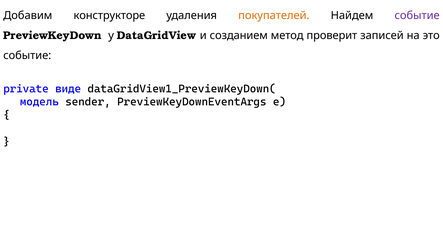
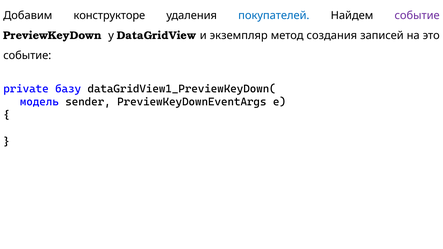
покупателей colour: orange -> blue
созданием: созданием -> экземпляр
проверит: проверит -> создания
виде: виде -> базу
